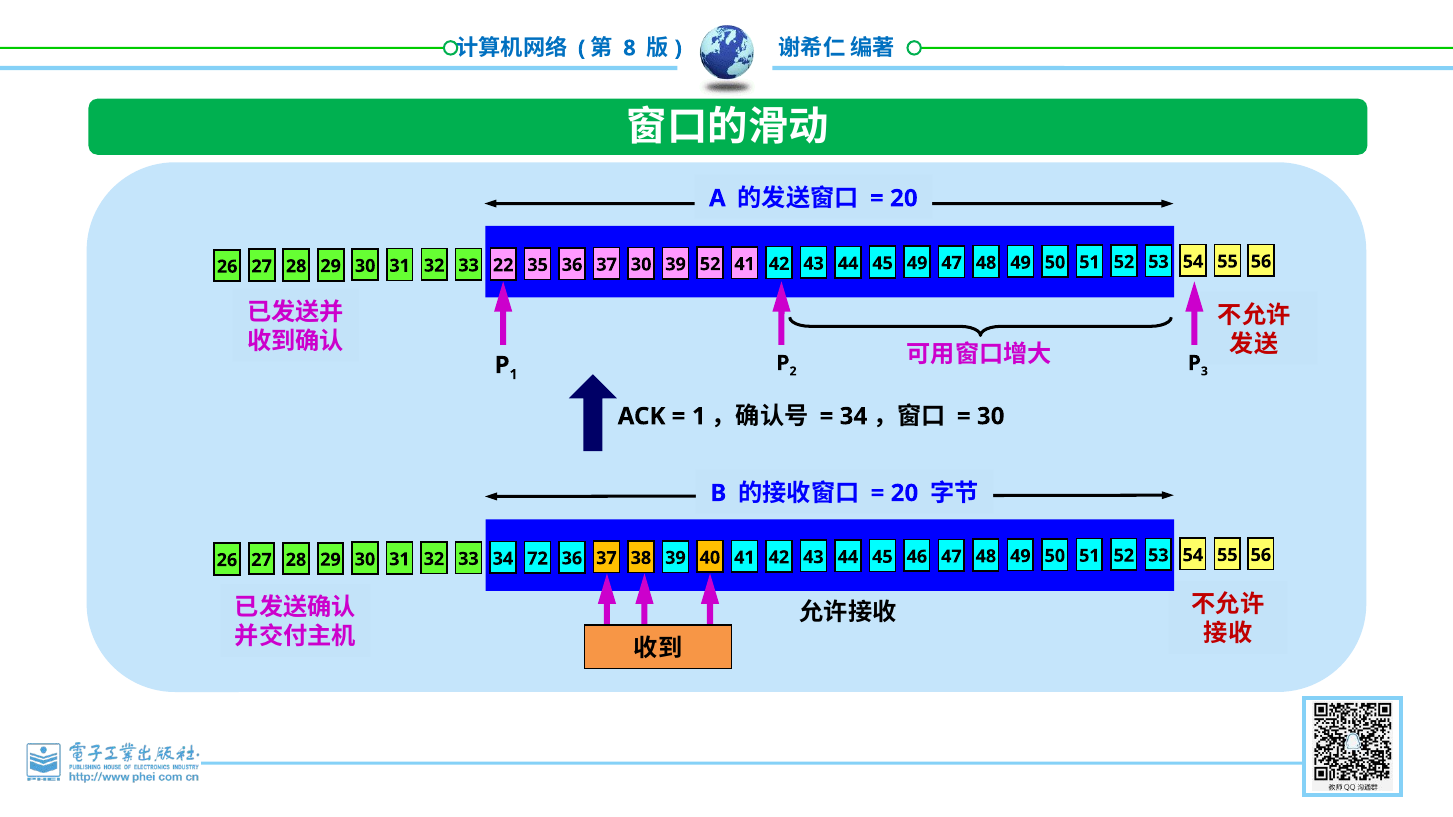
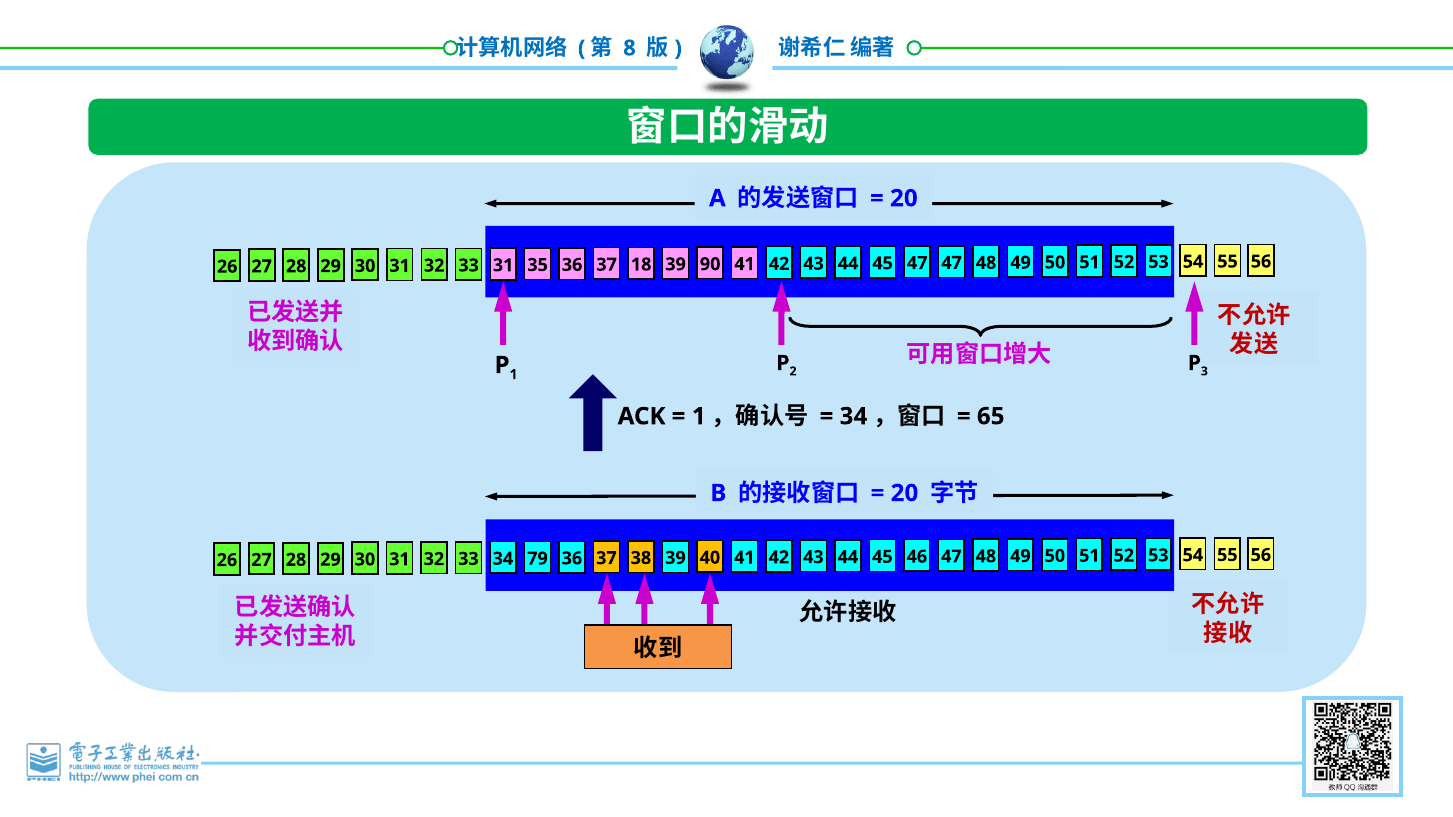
33 22: 22 -> 31
37 30: 30 -> 18
39 52: 52 -> 90
45 49: 49 -> 47
30 at (991, 416): 30 -> 65
72: 72 -> 79
